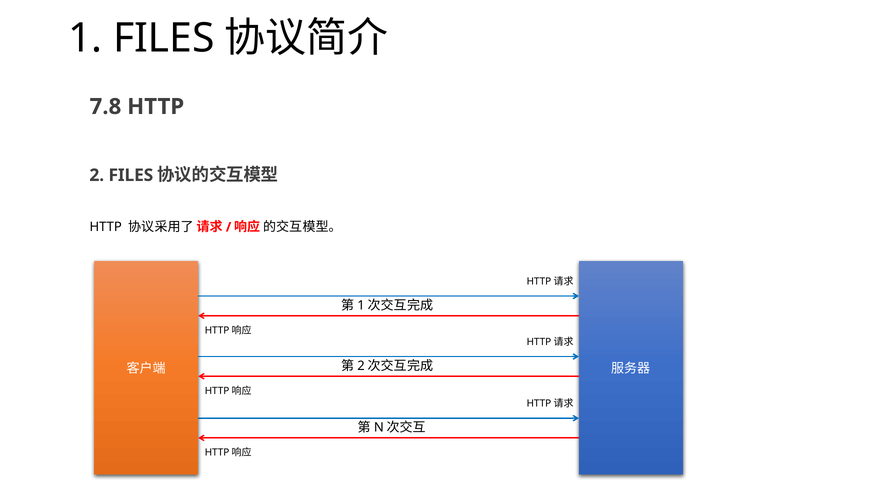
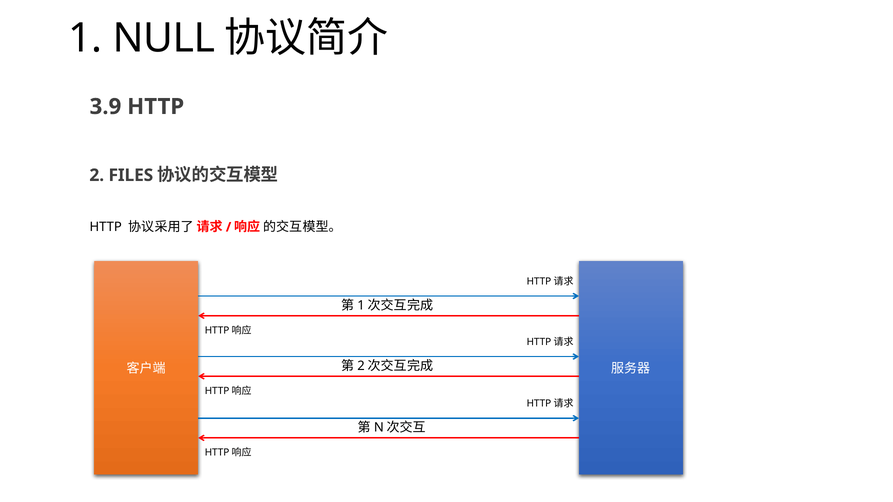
1 FILES: FILES -> NULL
7.8: 7.8 -> 3.9
